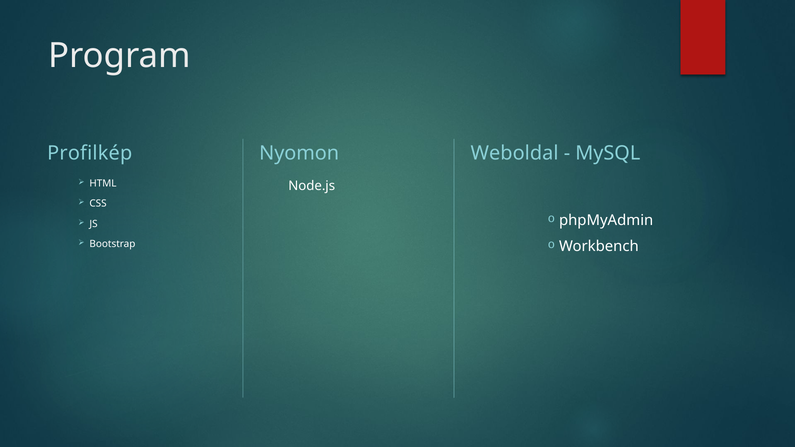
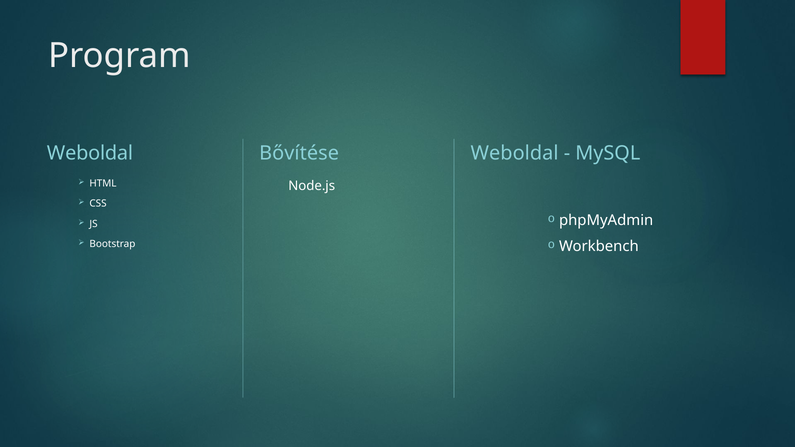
Profilkép at (90, 153): Profilkép -> Weboldal
Nyomon: Nyomon -> Bővítése
